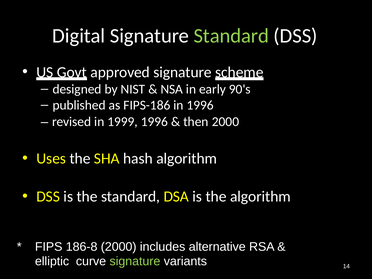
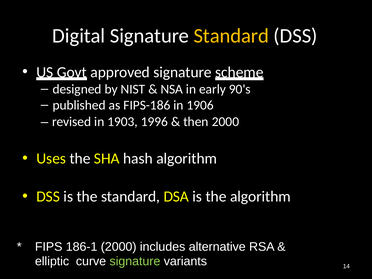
Standard at (231, 36) colour: light green -> yellow
in 1996: 1996 -> 1906
1999: 1999 -> 1903
186-8: 186-8 -> 186-1
